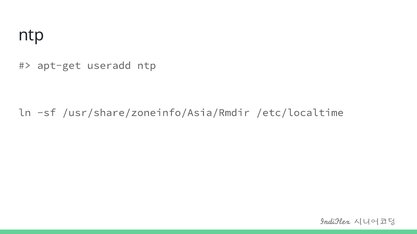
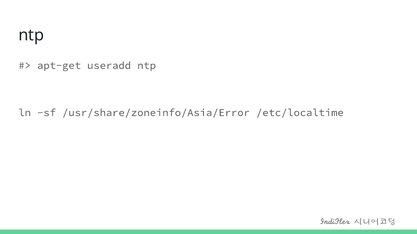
/usr/share/zoneinfo/Asia/Rmdir: /usr/share/zoneinfo/Asia/Rmdir -> /usr/share/zoneinfo/Asia/Error
